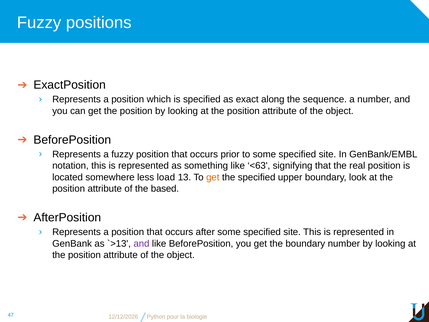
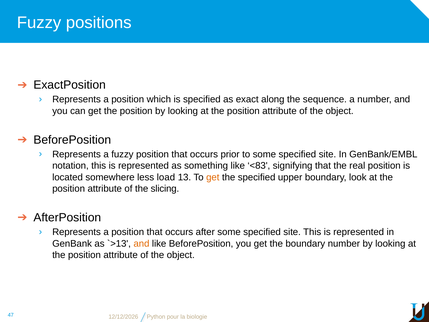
<63: <63 -> <83
based: based -> slicing
and at (141, 243) colour: purple -> orange
